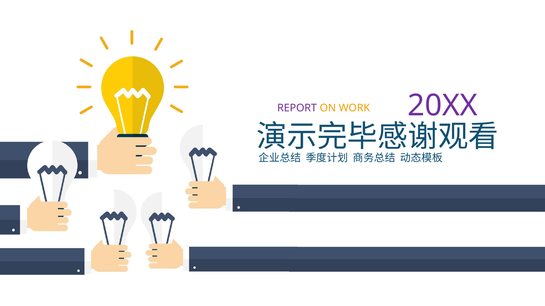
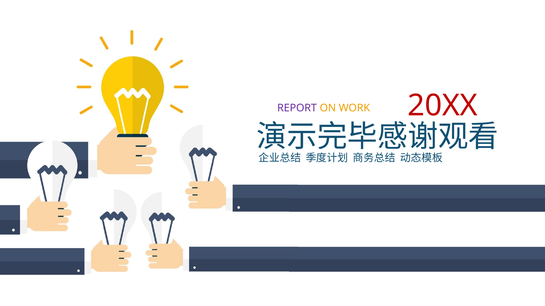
20XX colour: purple -> red
